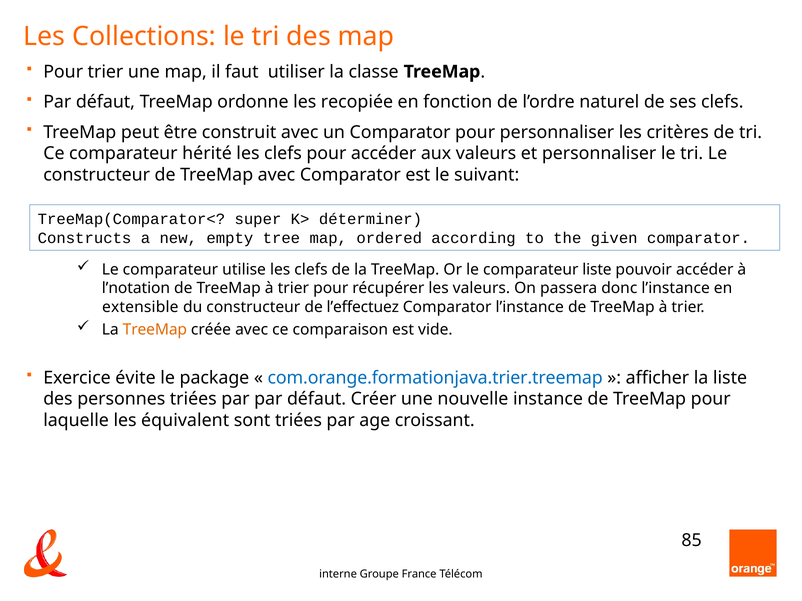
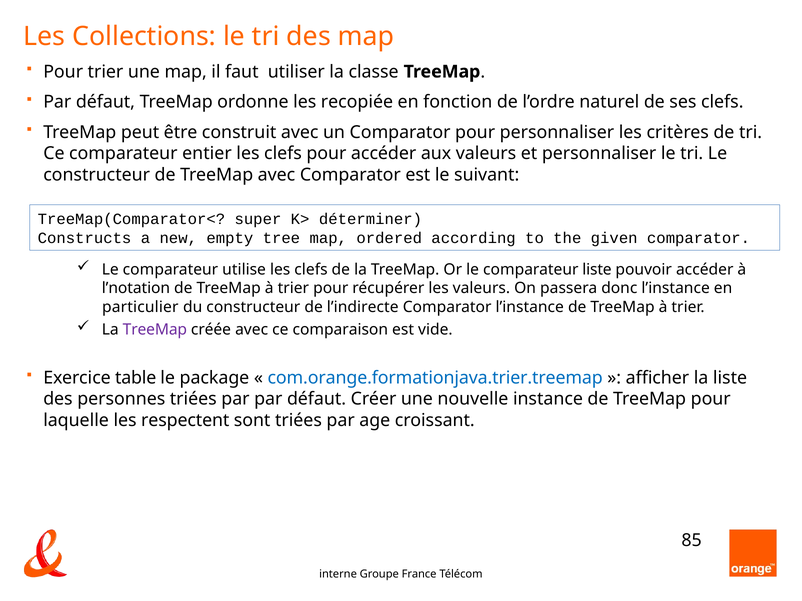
hérité: hérité -> entier
extensible: extensible -> particulier
l’effectuez: l’effectuez -> l’indirecte
TreeMap at (155, 330) colour: orange -> purple
évite: évite -> table
équivalent: équivalent -> respectent
